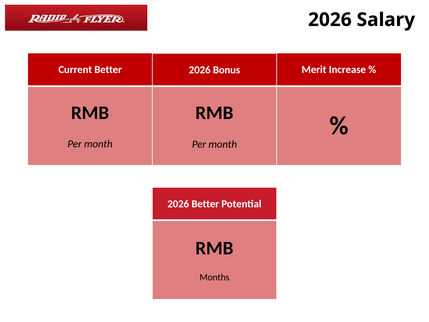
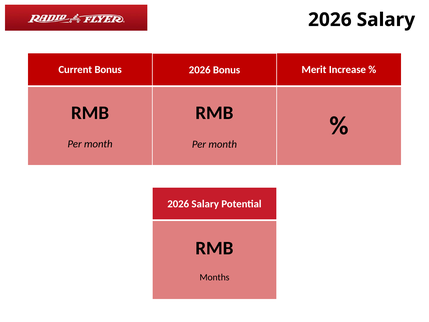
Current Better: Better -> Bonus
Better at (205, 204): Better -> Salary
